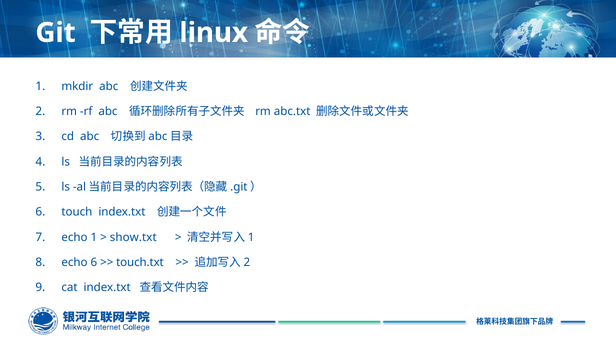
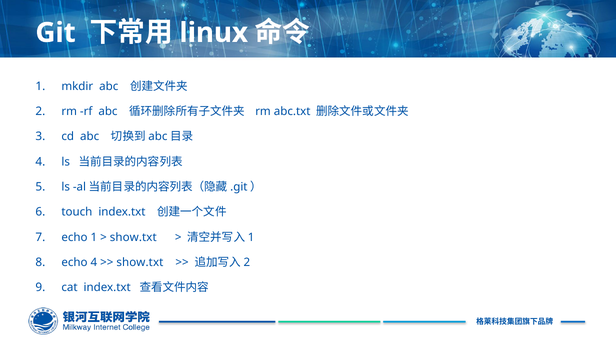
echo 6: 6 -> 4
touch.txt at (140, 262): touch.txt -> show.txt
